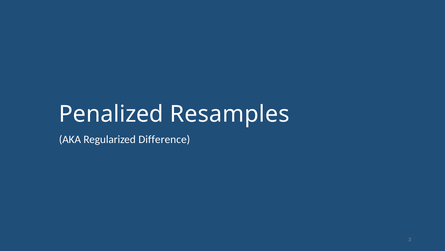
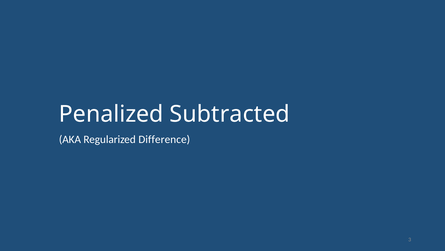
Resamples: Resamples -> Subtracted
